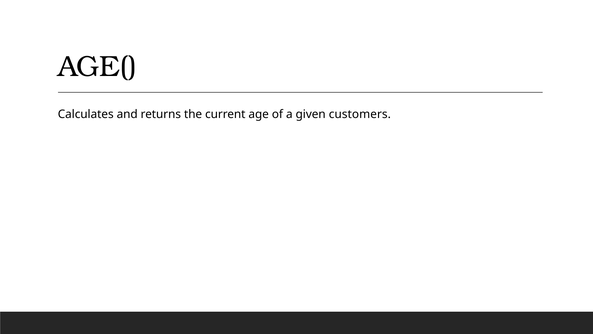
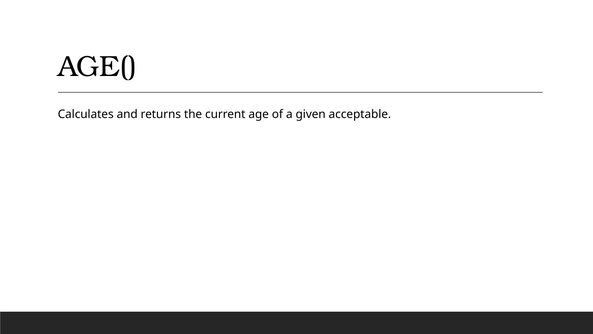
customers: customers -> acceptable
